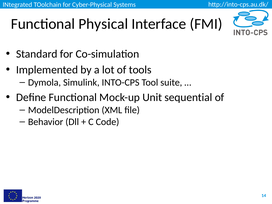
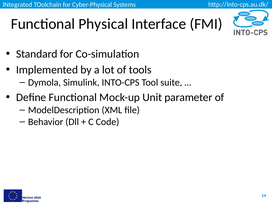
sequential: sequential -> parameter
